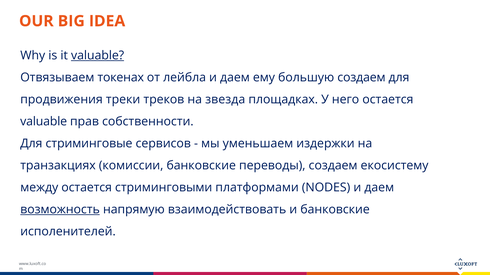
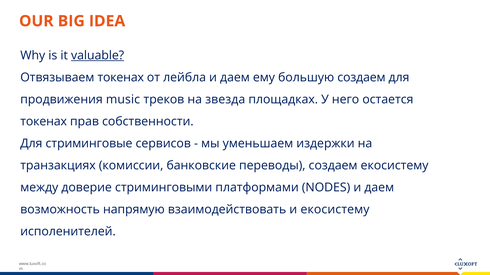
треки: треки -> music
valuable at (44, 122): valuable -> токенах
между остается: остается -> доверие
возможность underline: present -> none
и банковские: банковские -> екосистему
